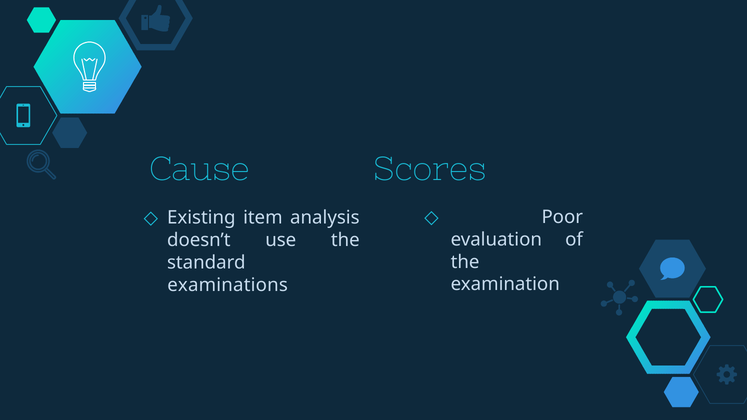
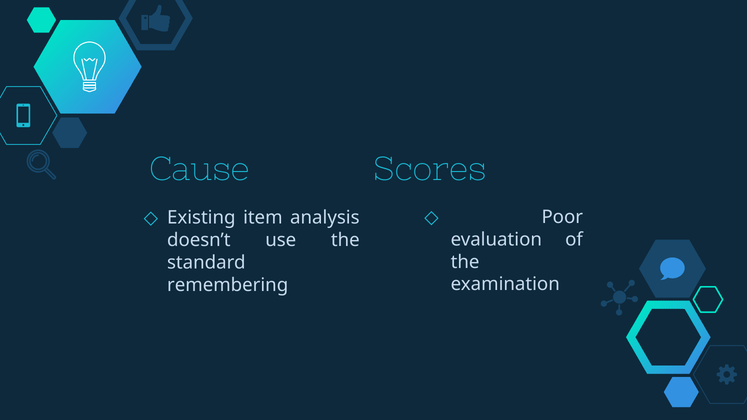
examinations: examinations -> remembering
